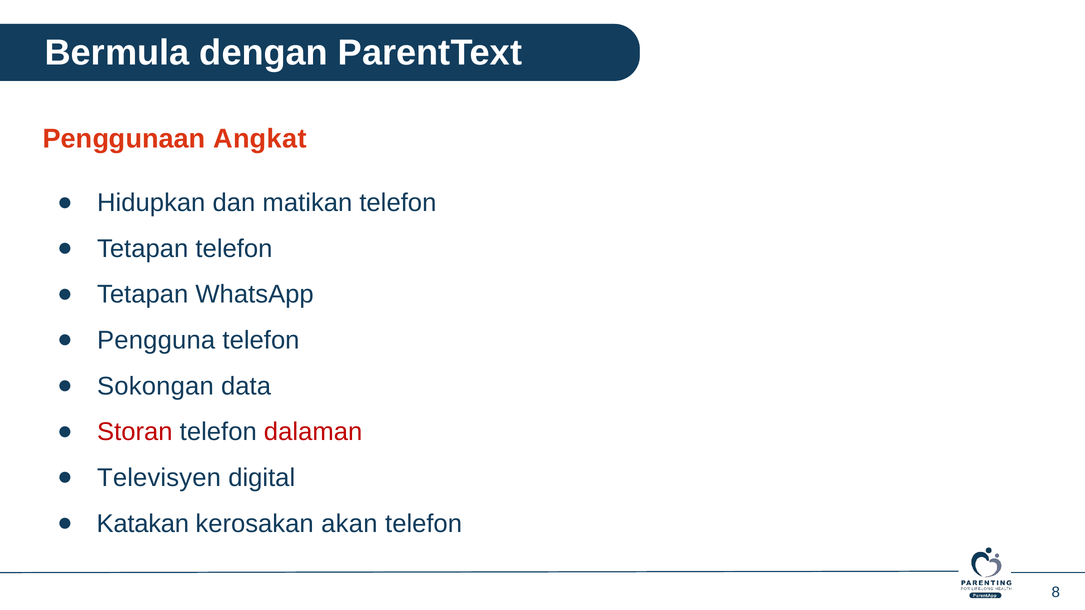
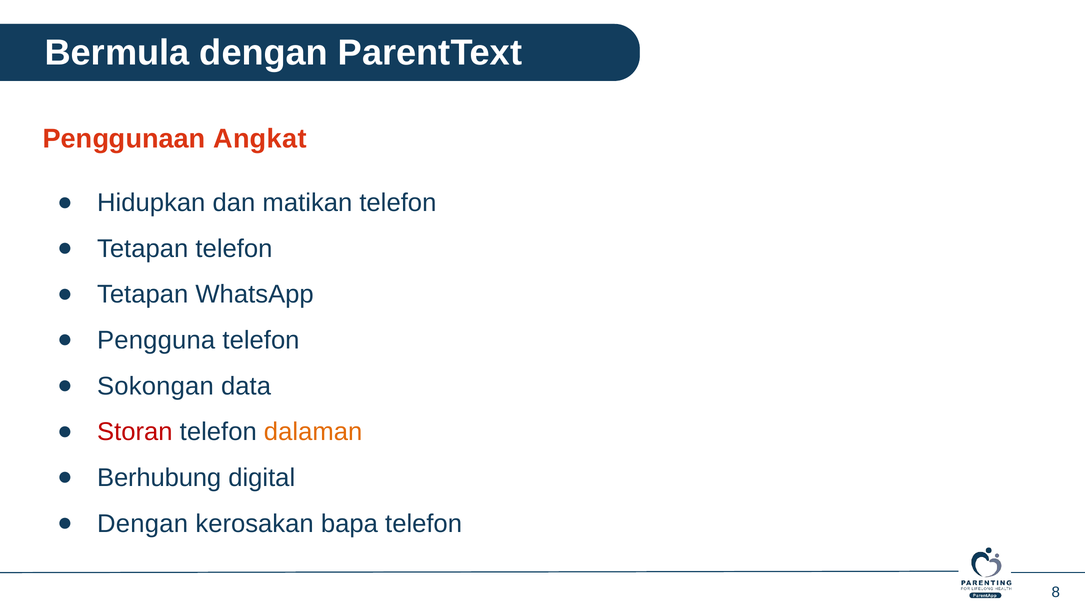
dalaman colour: red -> orange
Televisyen: Televisyen -> Berhubung
Katakan at (143, 524): Katakan -> Dengan
akan: akan -> bapa
